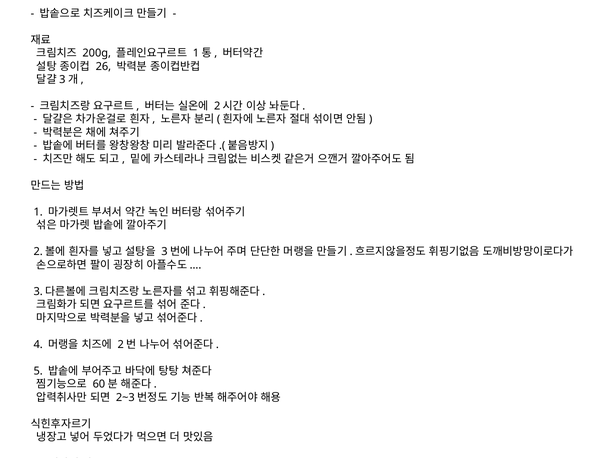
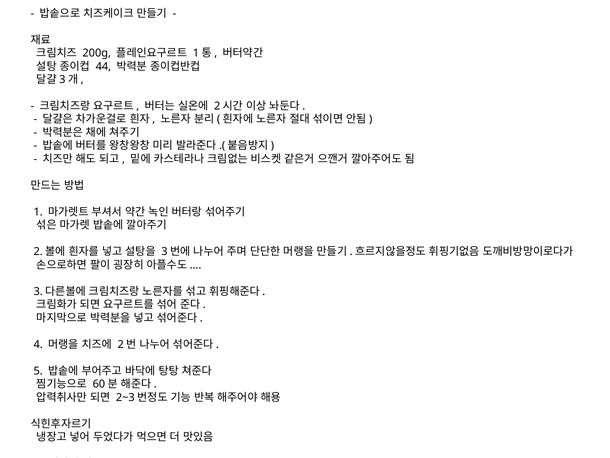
26: 26 -> 44
